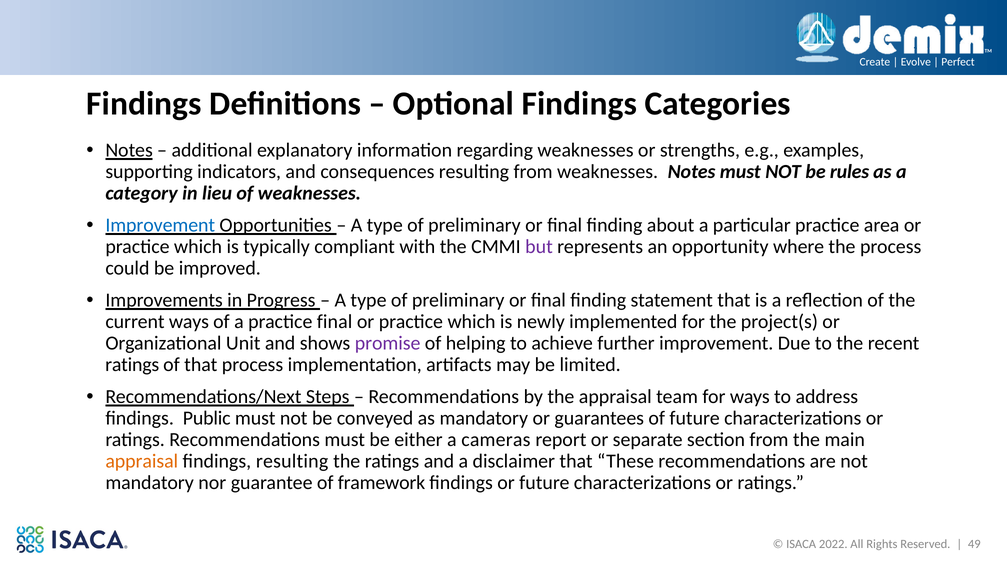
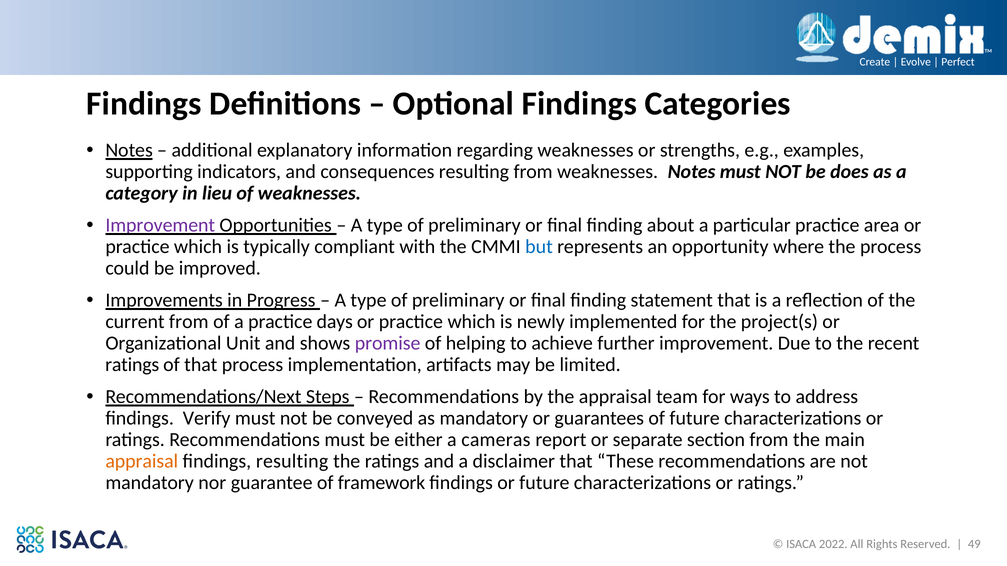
rules: rules -> does
Improvement at (160, 225) colour: blue -> purple
but colour: purple -> blue
current ways: ways -> from
practice final: final -> days
Public: Public -> Verify
